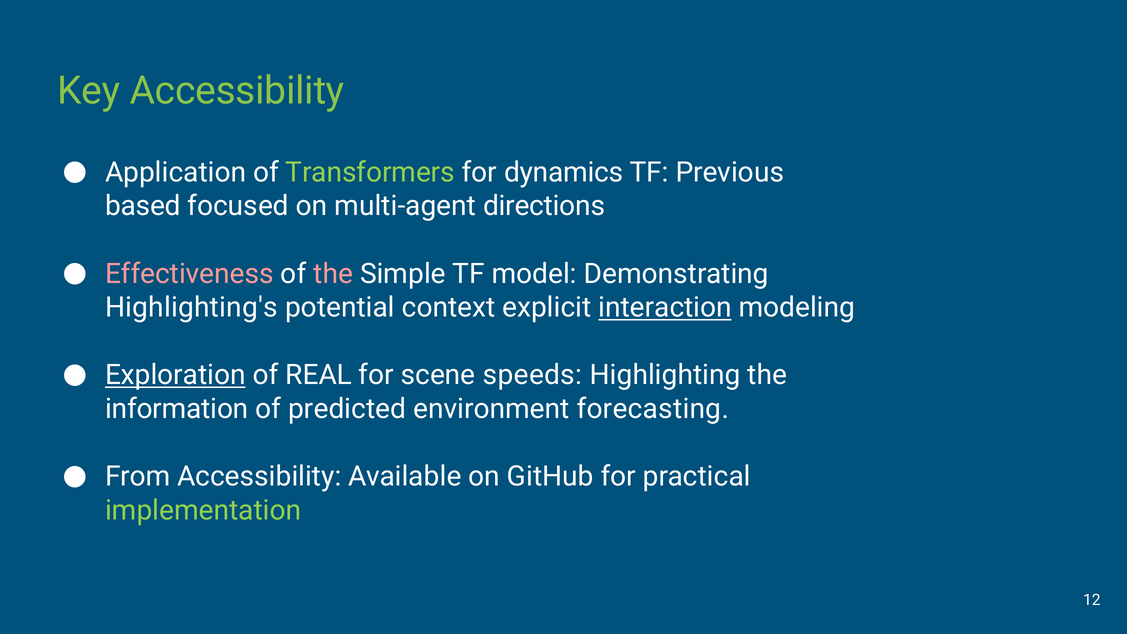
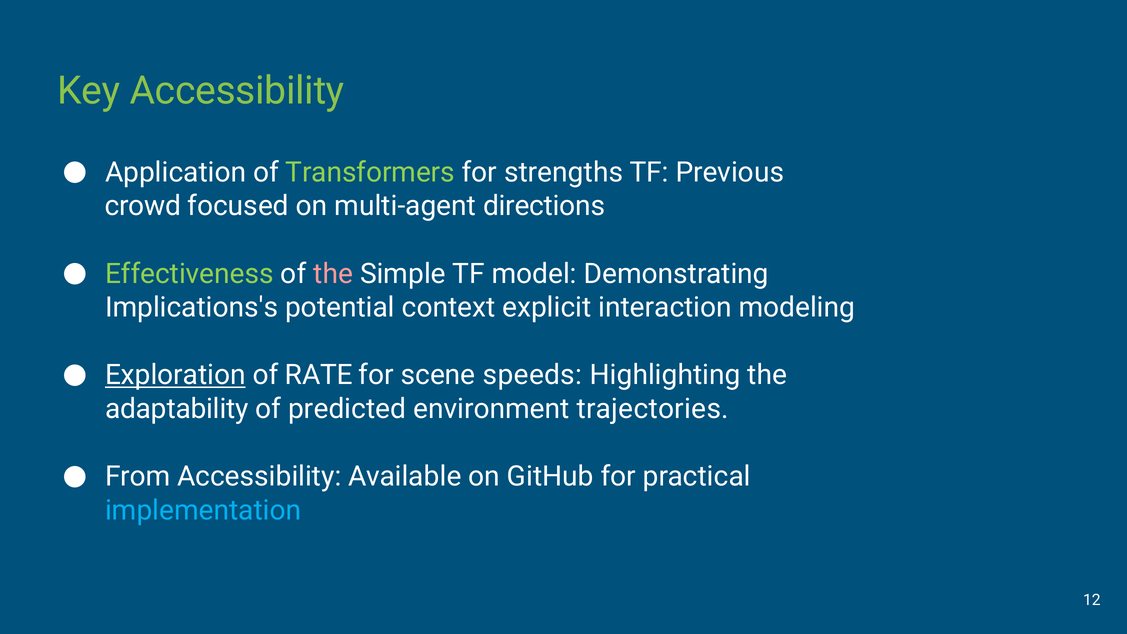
dynamics: dynamics -> strengths
based: based -> crowd
Effectiveness colour: pink -> light green
Highlighting's: Highlighting's -> Implications's
interaction underline: present -> none
REAL: REAL -> RATE
information: information -> adaptability
forecasting: forecasting -> trajectories
implementation colour: light green -> light blue
